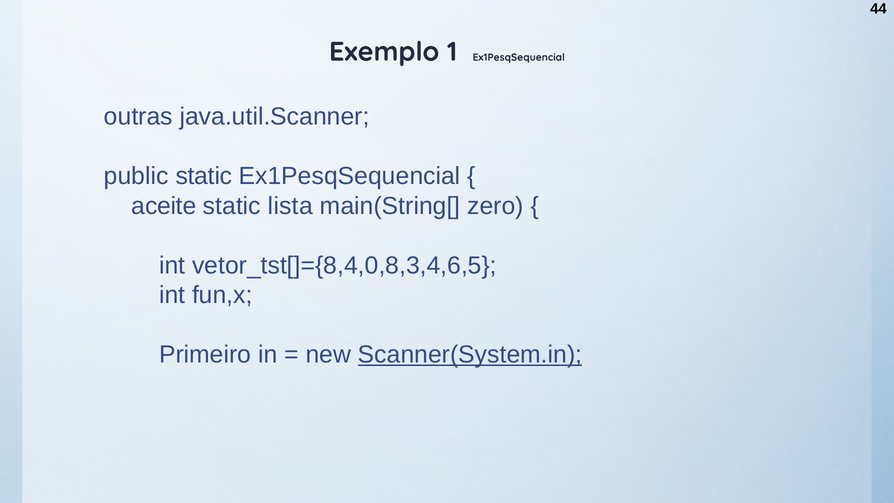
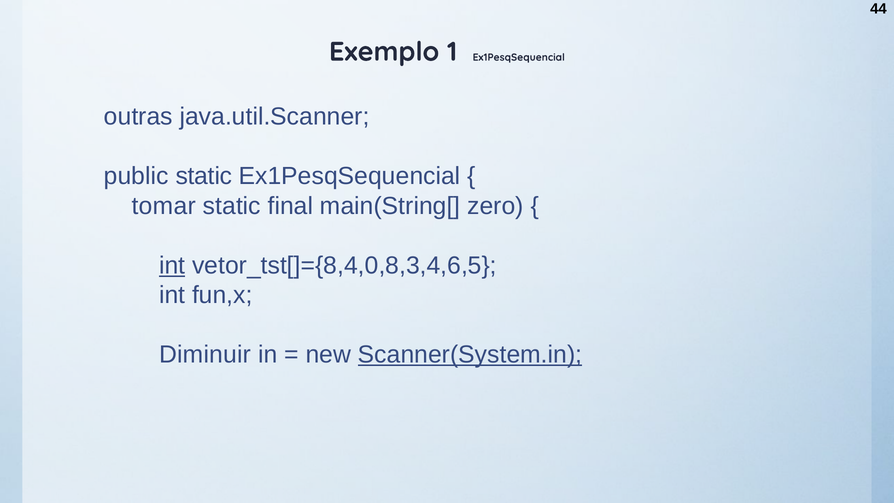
aceite: aceite -> tomar
lista: lista -> final
int at (172, 265) underline: none -> present
Primeiro: Primeiro -> Diminuir
